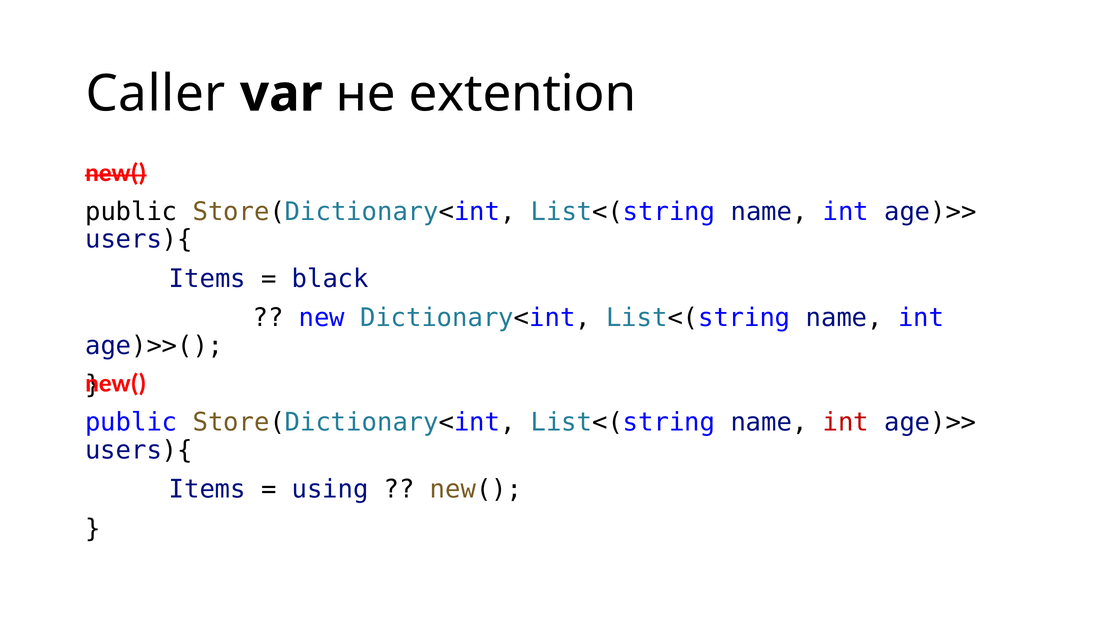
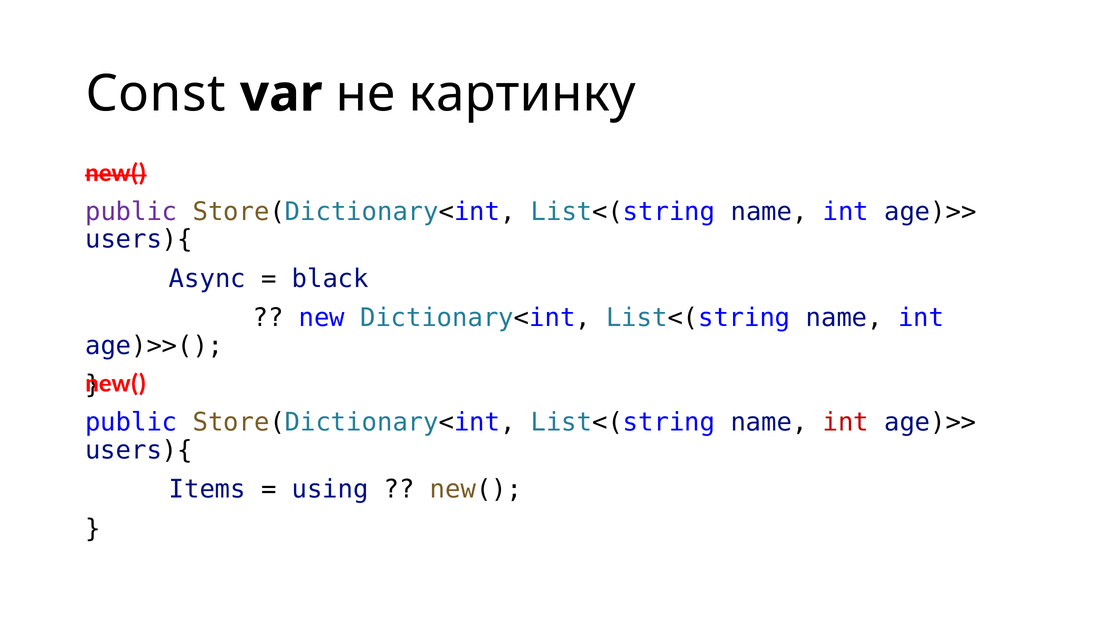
Caller: Caller -> Const
extention: extention -> картинку
public at (131, 212) colour: black -> purple
Items at (207, 279): Items -> Async
